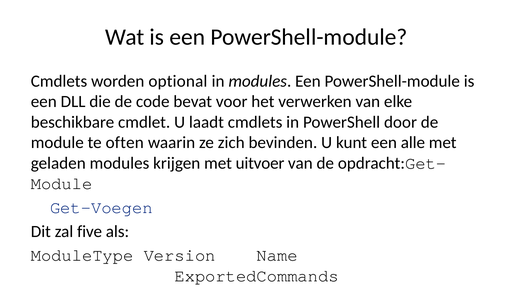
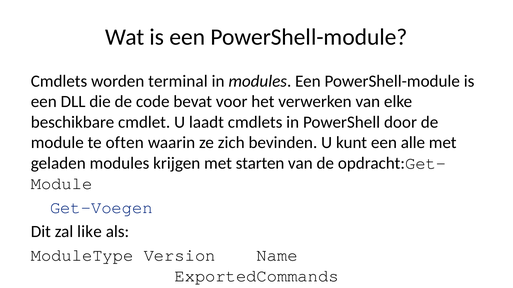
optional: optional -> terminal
uitvoer: uitvoer -> starten
five: five -> like
